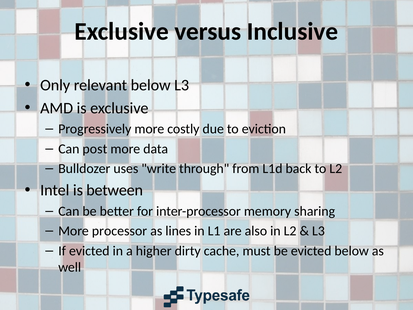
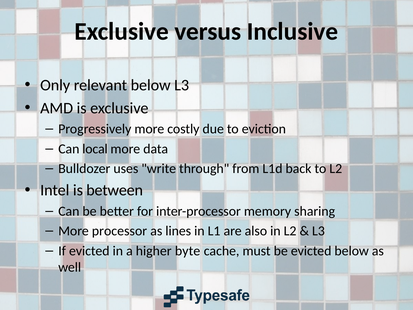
post: post -> local
dirty: dirty -> byte
